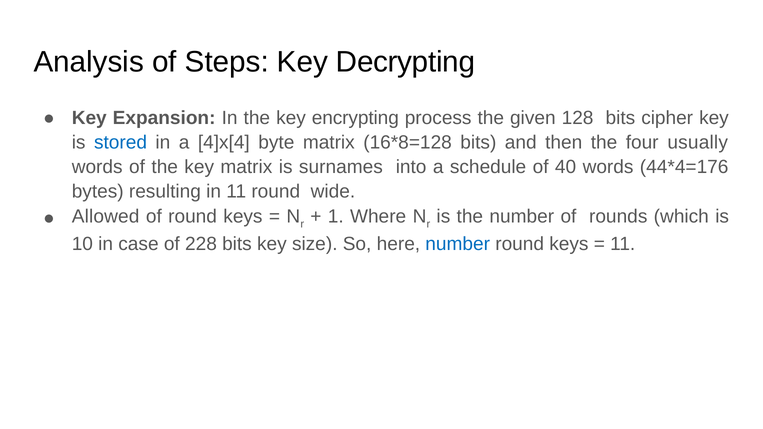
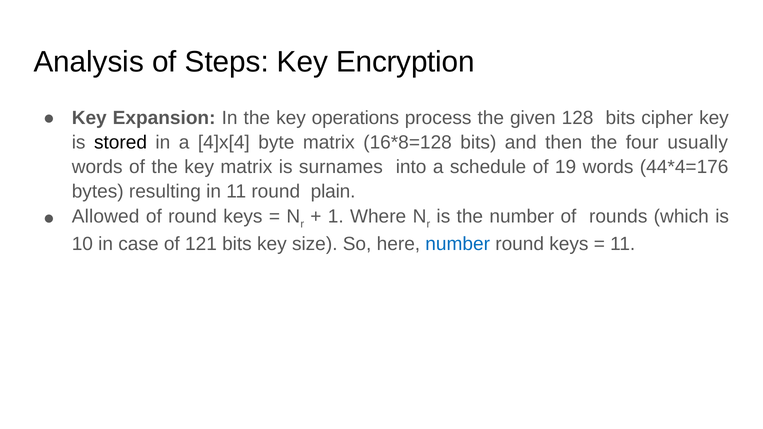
Decrypting: Decrypting -> Encryption
encrypting: encrypting -> operations
stored colour: blue -> black
40: 40 -> 19
wide: wide -> plain
228: 228 -> 121
